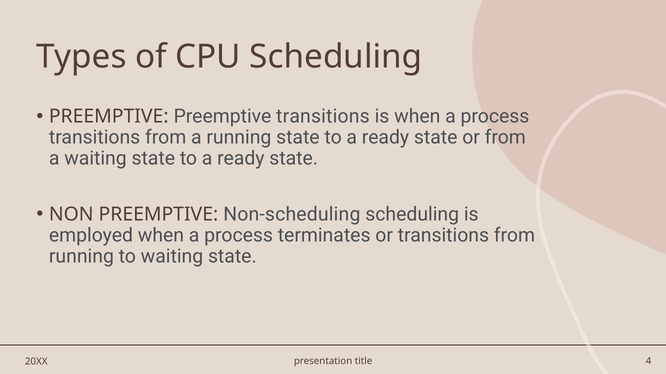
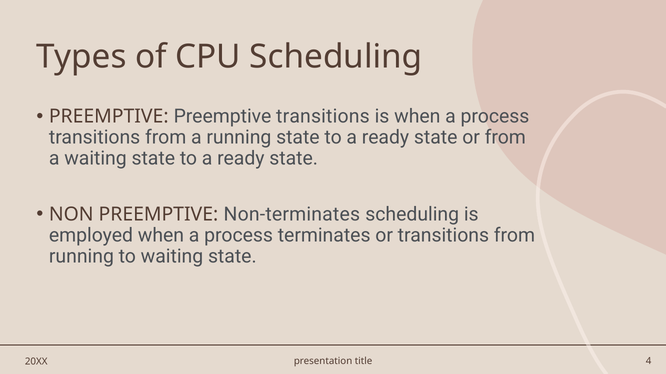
Non-scheduling: Non-scheduling -> Non-terminates
